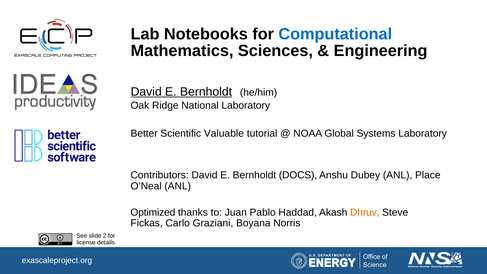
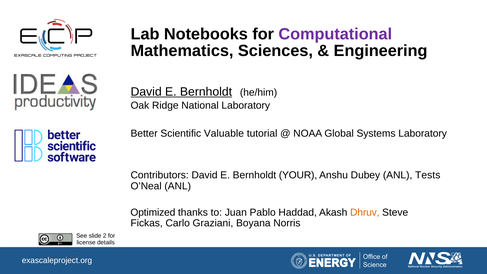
Computational colour: blue -> purple
DOCS: DOCS -> YOUR
Place: Place -> Tests
